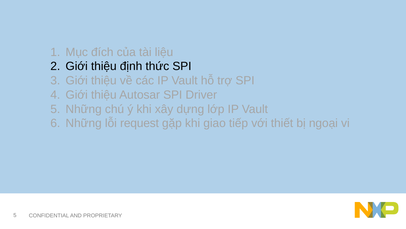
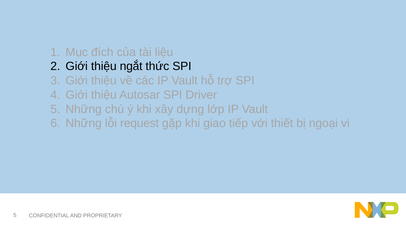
định: định -> ngắt
